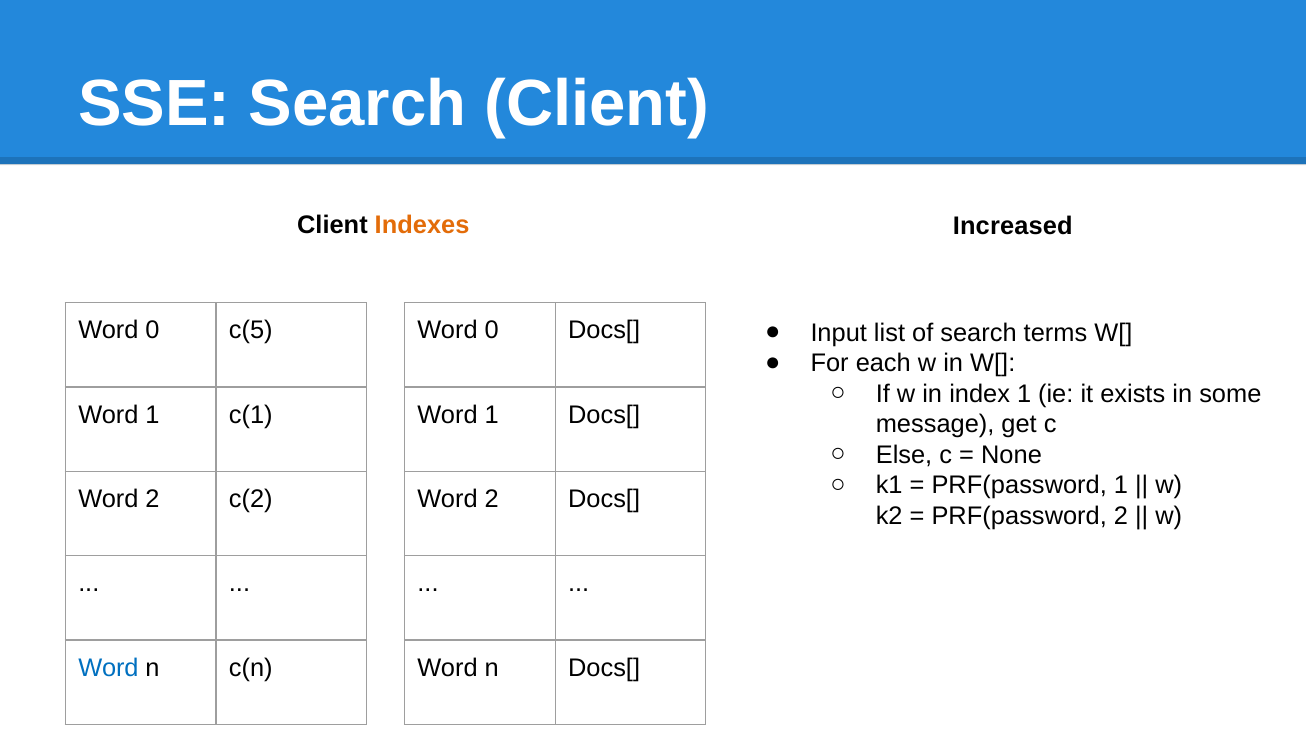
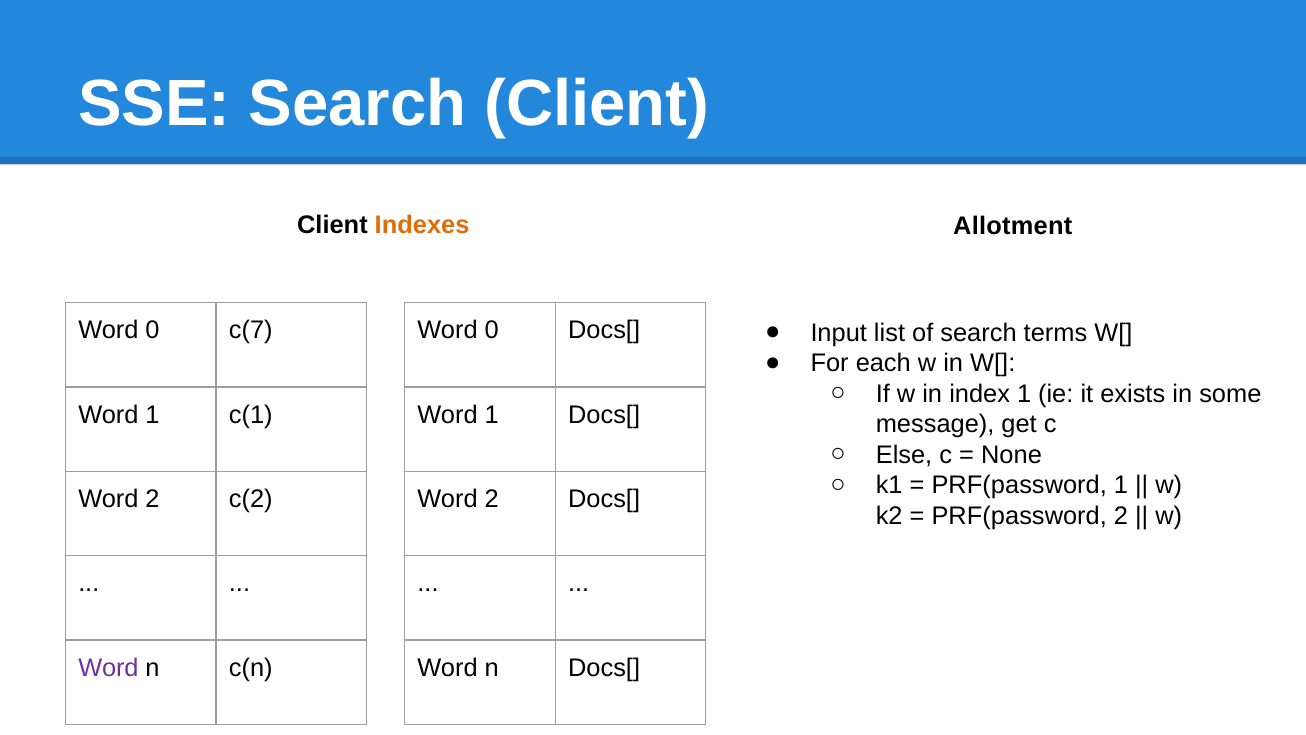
Increased: Increased -> Allotment
c(5: c(5 -> c(7
Word at (108, 667) colour: blue -> purple
